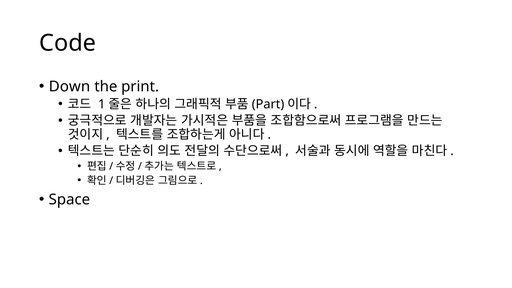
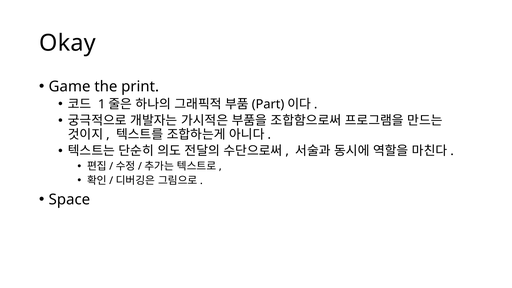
Code: Code -> Okay
Down: Down -> Game
